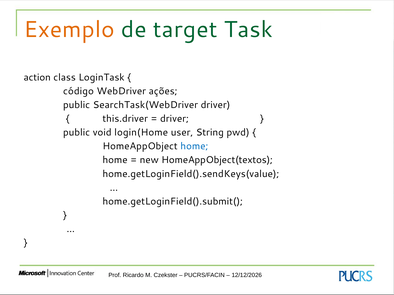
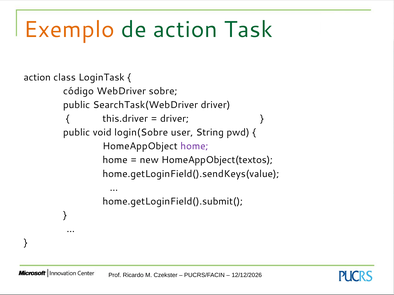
de target: target -> action
ações: ações -> sobre
login(Home: login(Home -> login(Sobre
home at (194, 146) colour: blue -> purple
